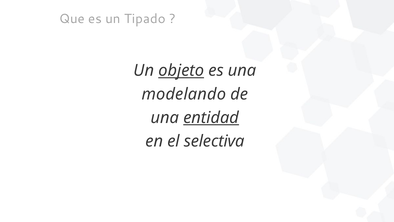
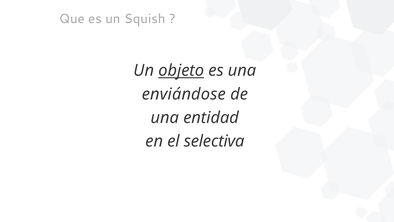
Tipado: Tipado -> Squish
modelando: modelando -> enviándose
entidad underline: present -> none
